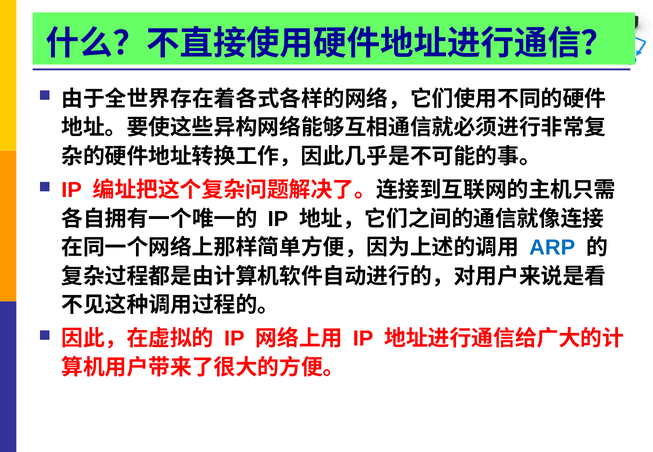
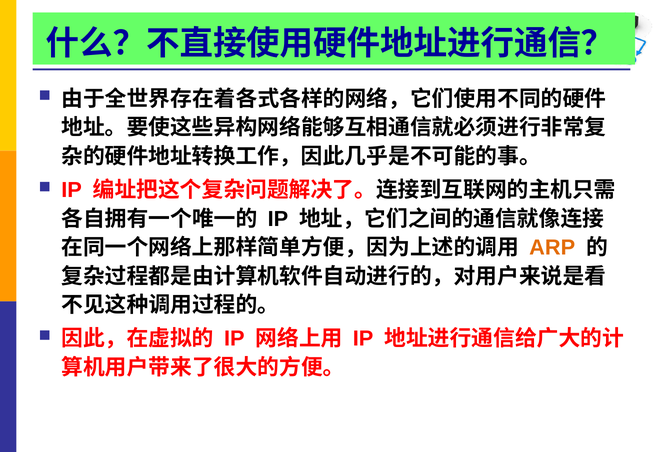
ARP colour: blue -> orange
